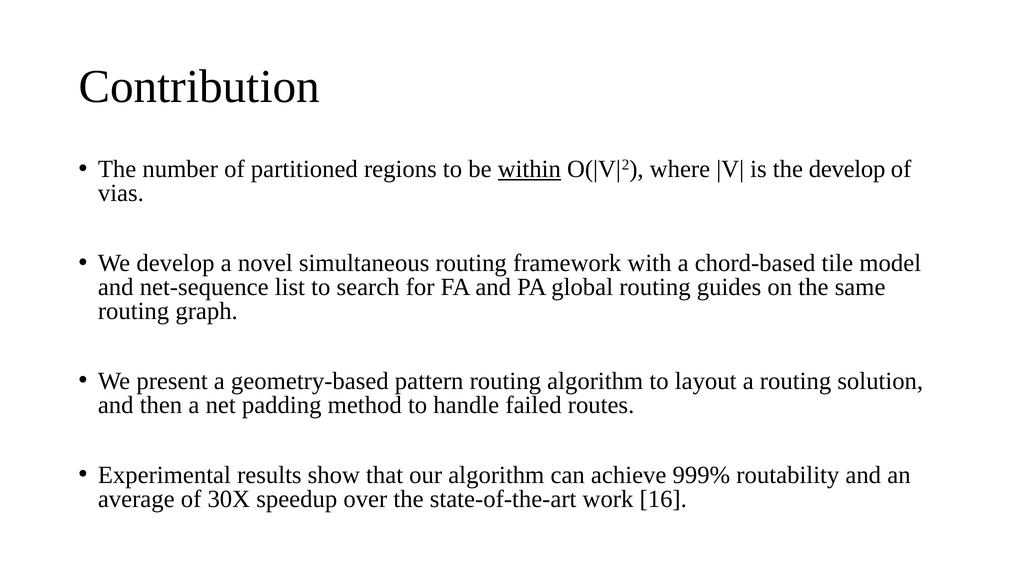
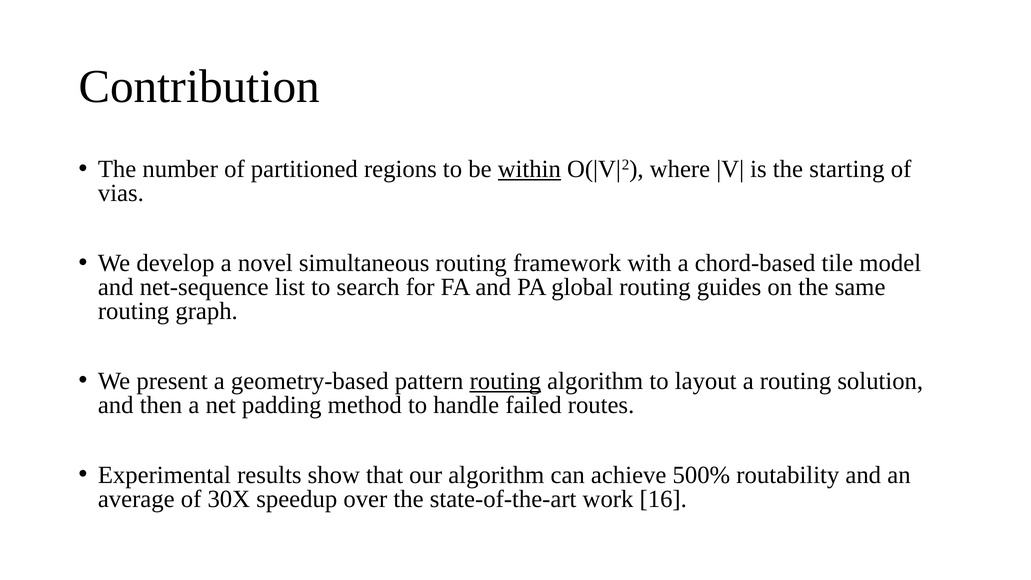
the develop: develop -> starting
routing at (505, 381) underline: none -> present
999%: 999% -> 500%
